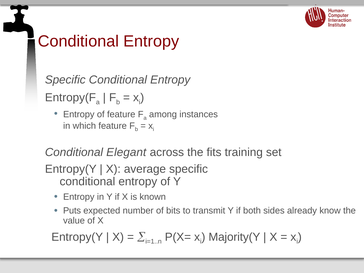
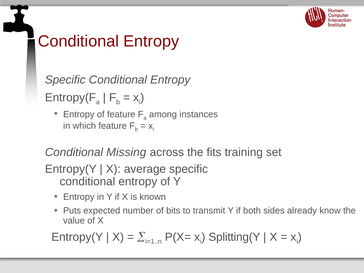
Elegant: Elegant -> Missing
Majority(Y: Majority(Y -> Splitting(Y
